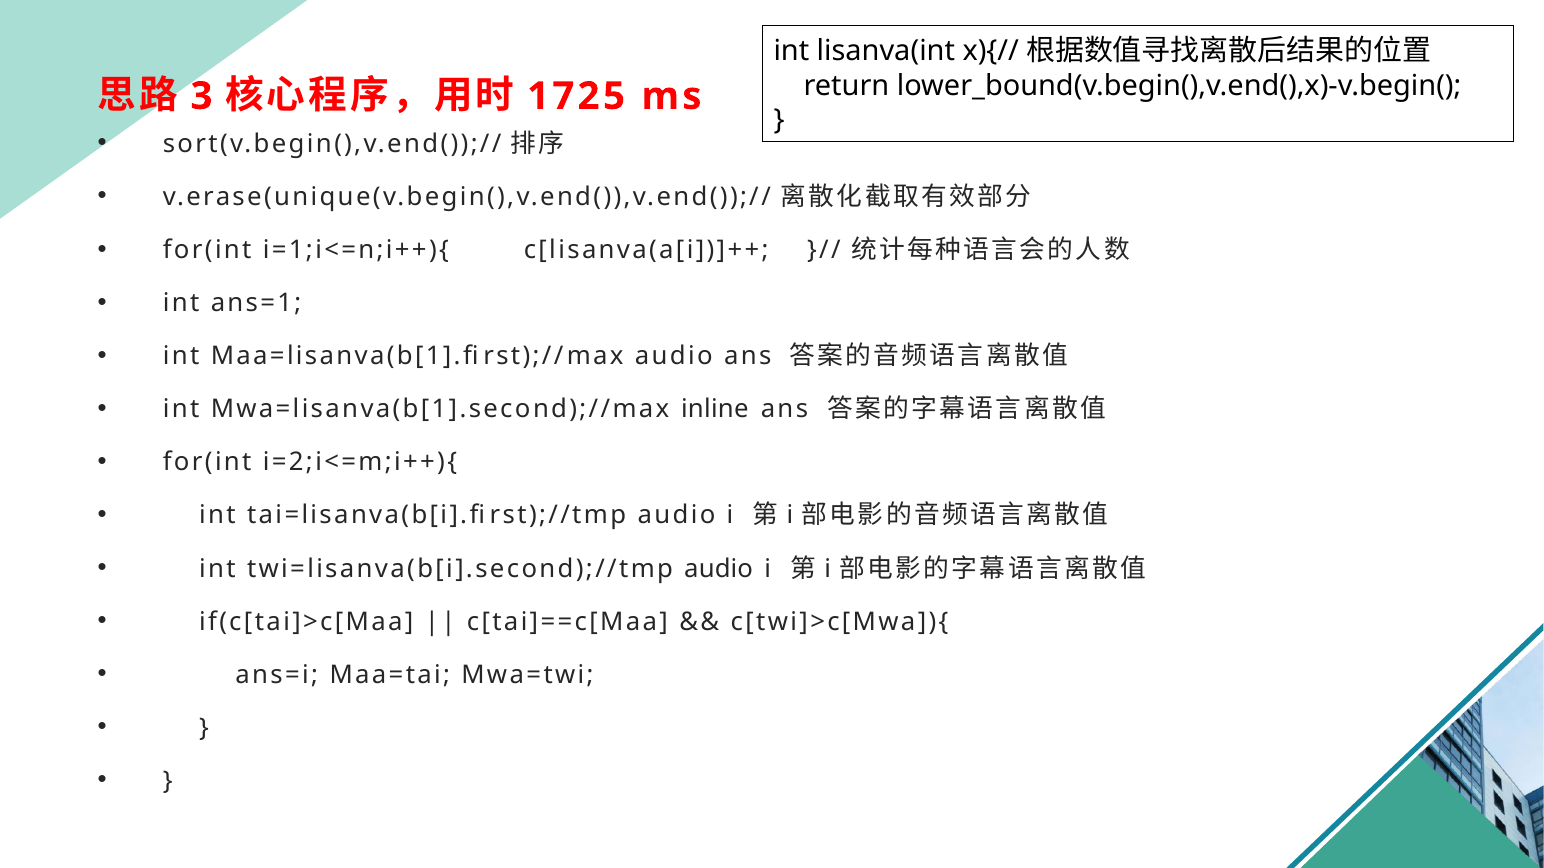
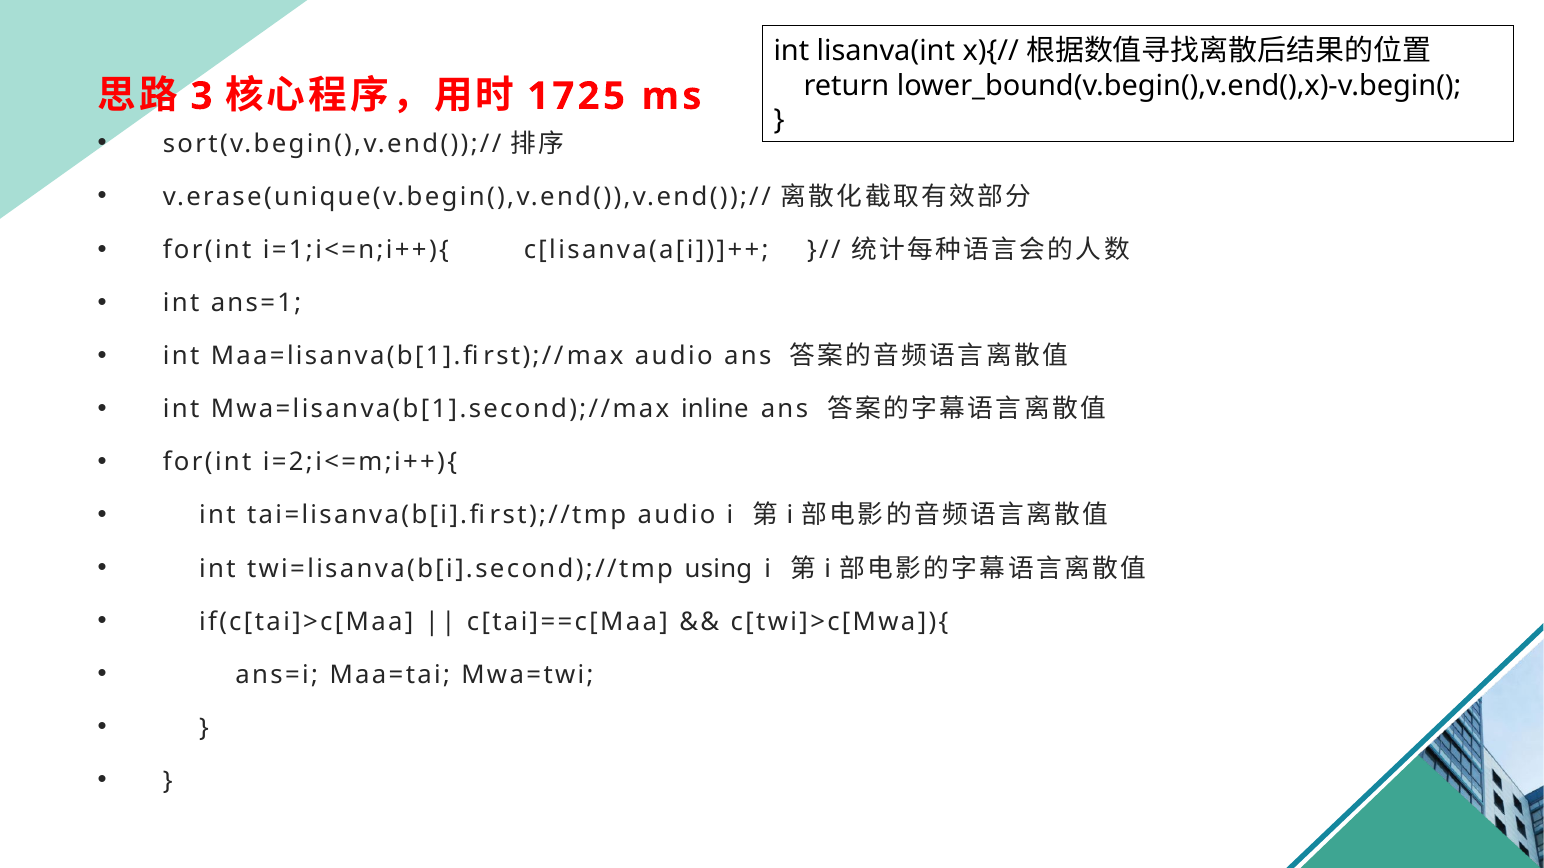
twi=lisanva(b[i].second);//tmp audio: audio -> using
